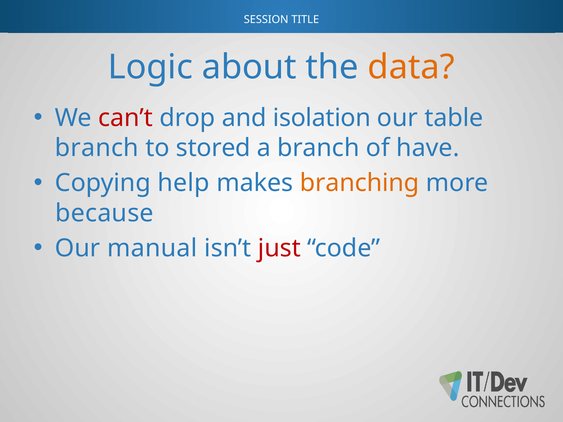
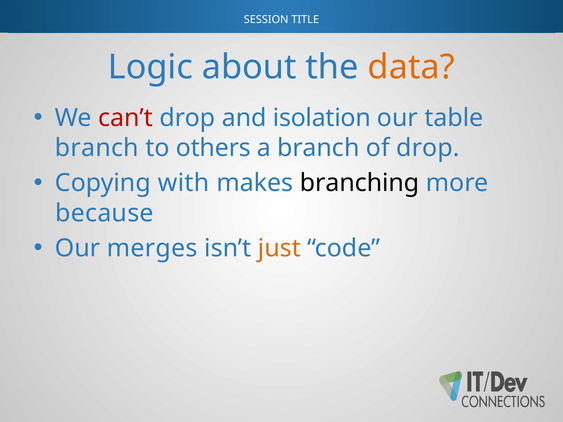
stored: stored -> others
of have: have -> drop
help: help -> with
branching colour: orange -> black
manual: manual -> merges
just colour: red -> orange
